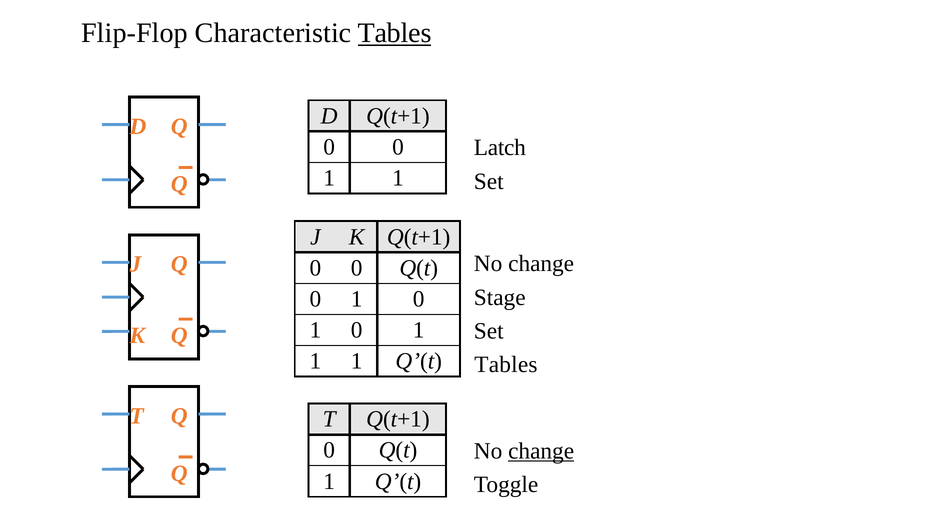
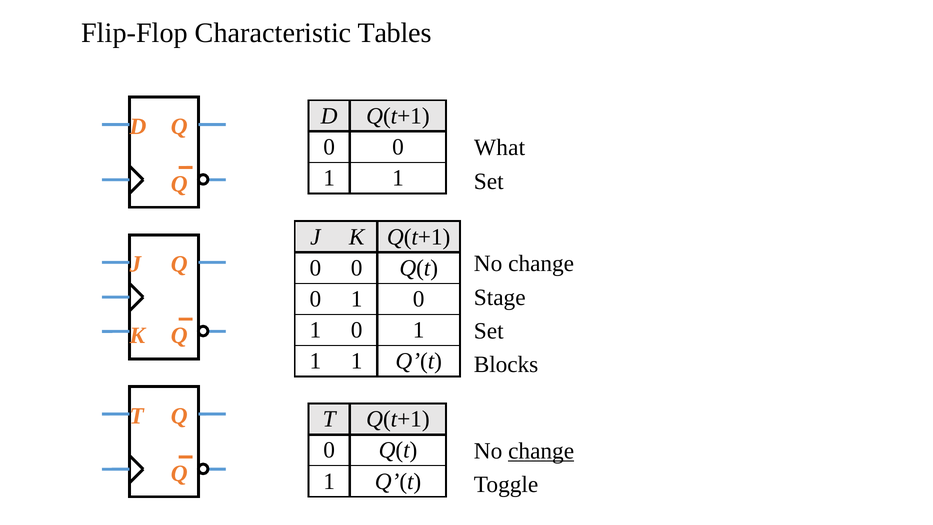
Tables at (395, 33) underline: present -> none
Latch: Latch -> What
Tables at (506, 364): Tables -> Blocks
